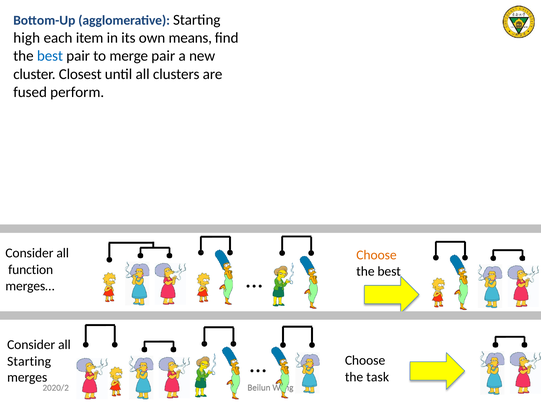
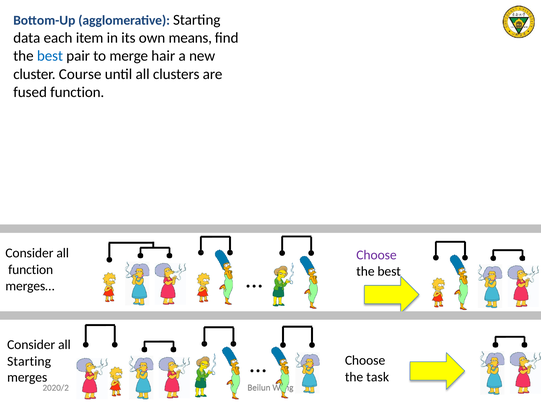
high: high -> data
merge pair: pair -> hair
Closest: Closest -> Course
fused perform: perform -> function
Choose at (376, 255) colour: orange -> purple
